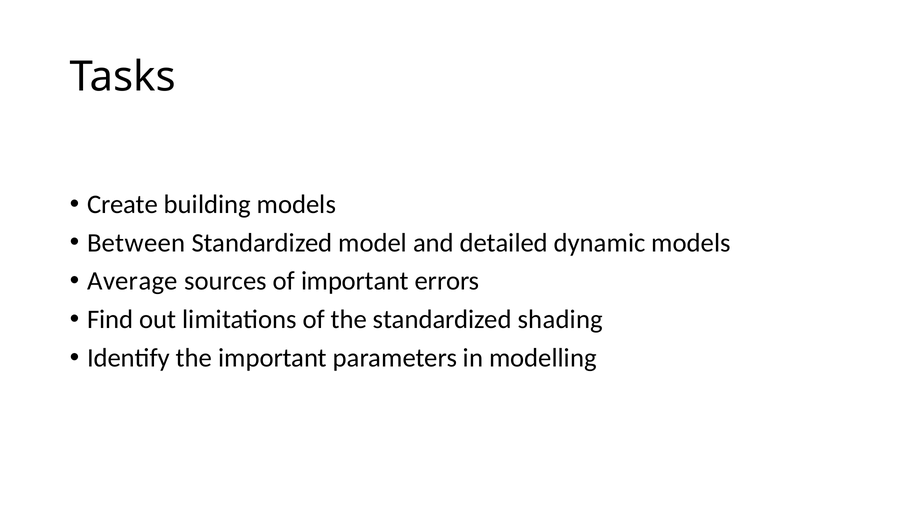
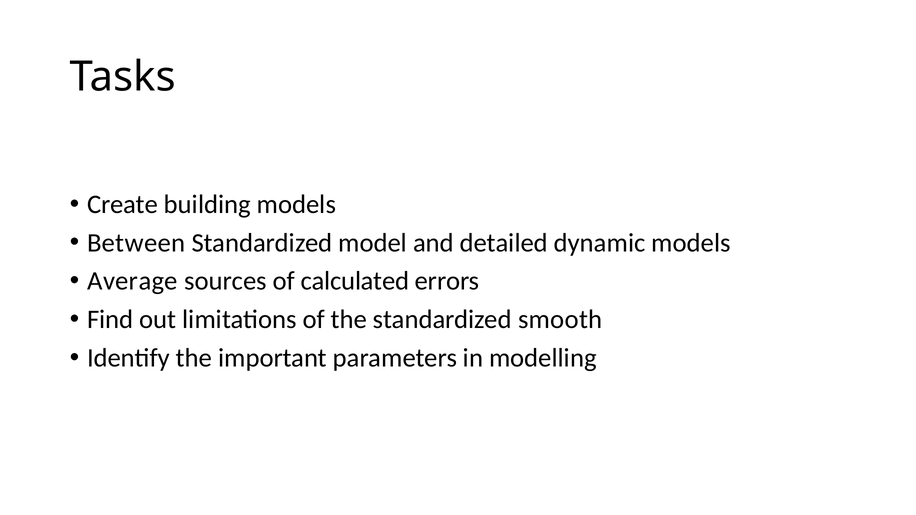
of important: important -> calculated
shading: shading -> smooth
